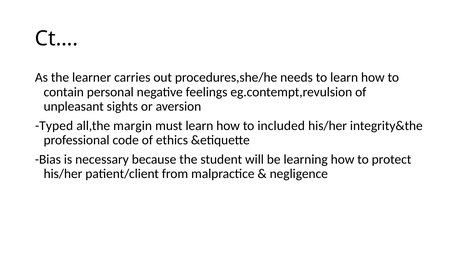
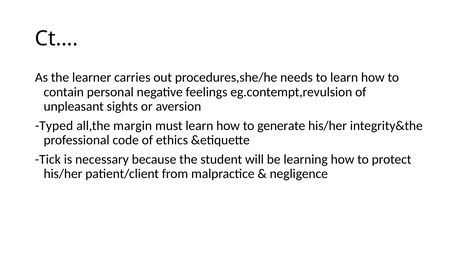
included: included -> generate
Bias: Bias -> Tick
